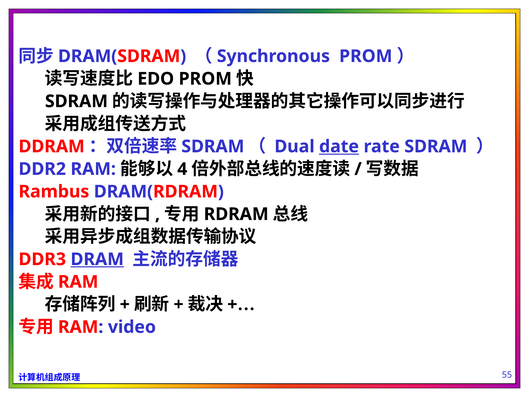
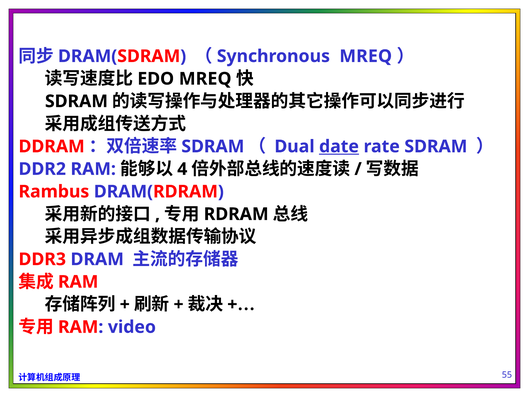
PROM at (366, 56): PROM -> MREQ
PROM at (205, 79): PROM -> MREQ
DRAM underline: present -> none
